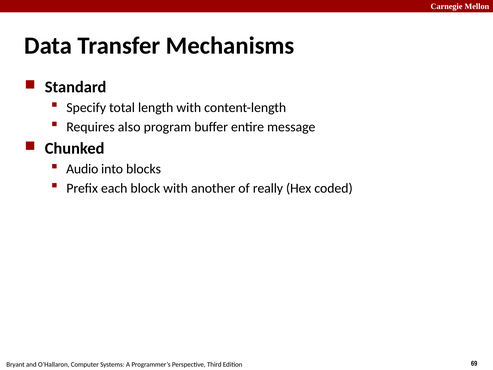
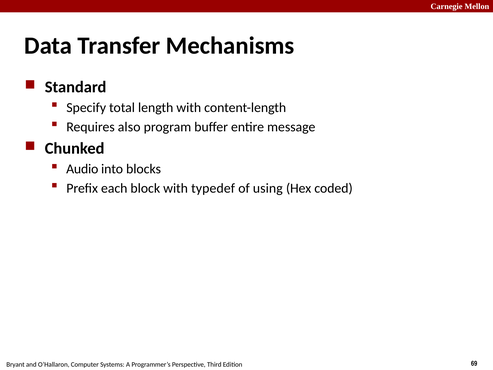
another: another -> typedef
really: really -> using
